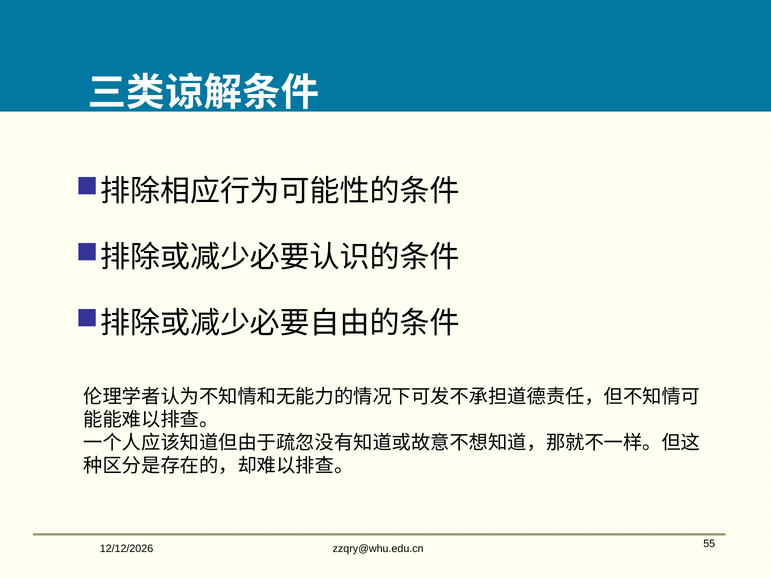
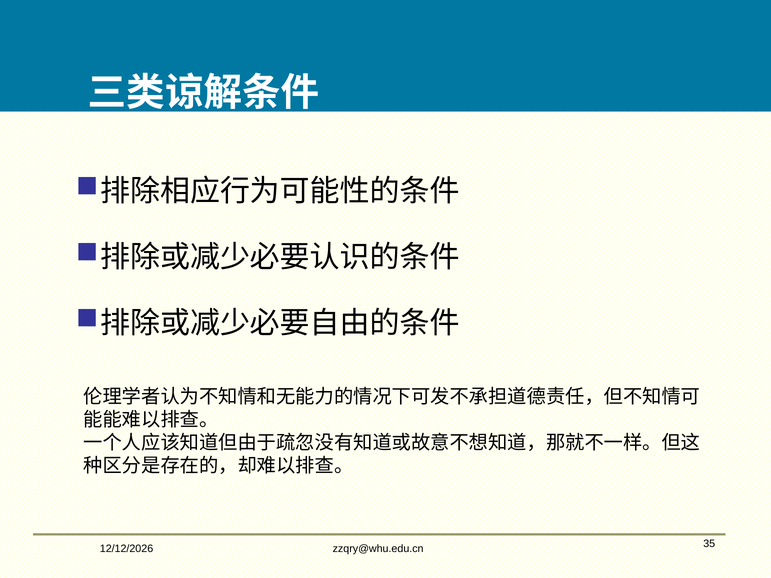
55: 55 -> 35
